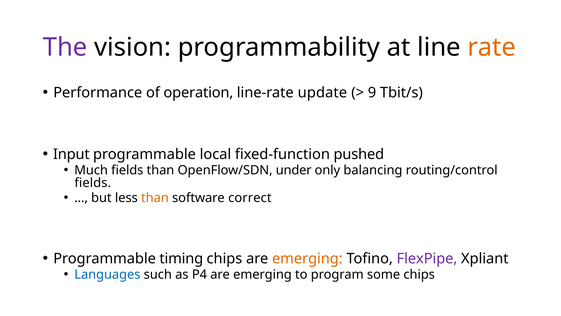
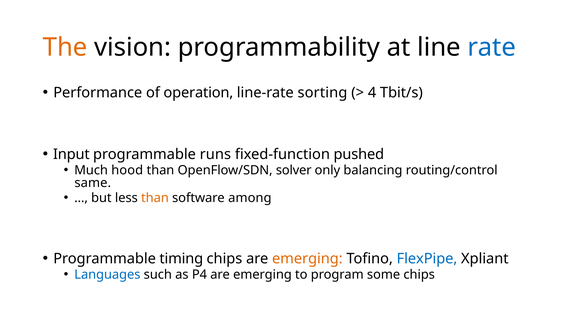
The colour: purple -> orange
rate colour: orange -> blue
update: update -> sorting
9: 9 -> 4
local: local -> runs
Much fields: fields -> hood
under: under -> solver
fields at (93, 183): fields -> same
correct: correct -> among
FlexPipe colour: purple -> blue
